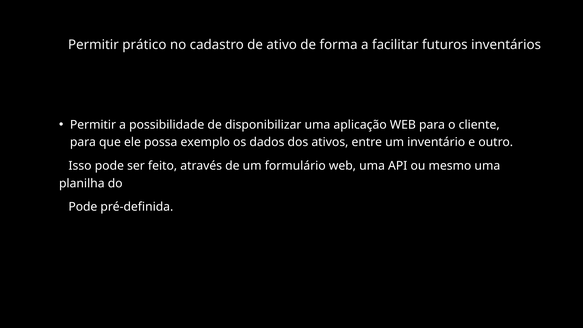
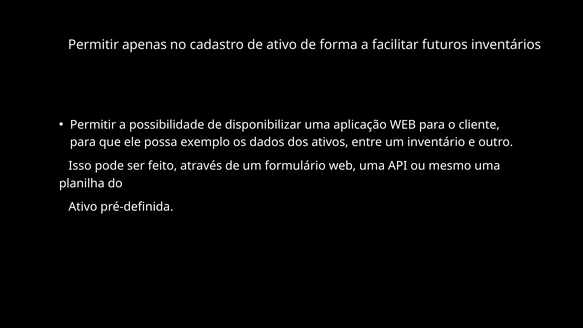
prático: prático -> apenas
Pode at (83, 207): Pode -> Ativo
